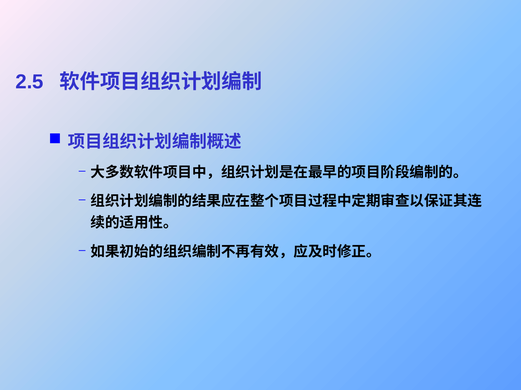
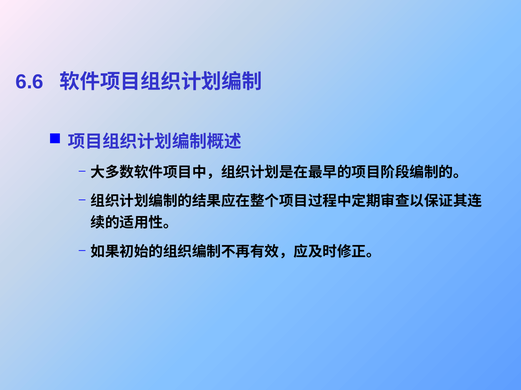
2.5: 2.5 -> 6.6
